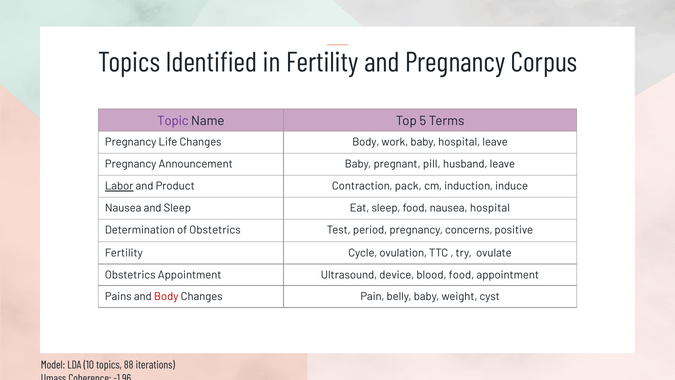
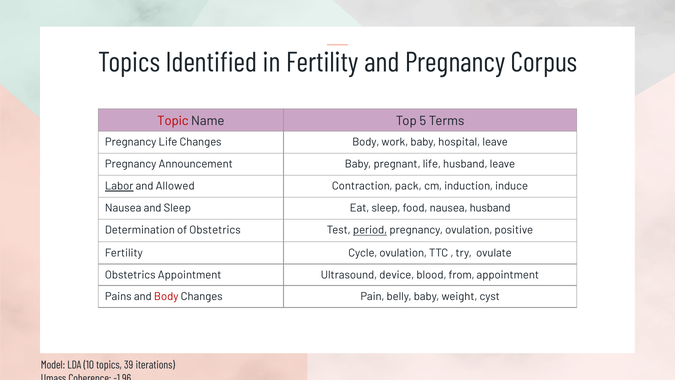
Topic colour: purple -> red
pregnant pill: pill -> life
Product: Product -> Allowed
nausea hospital: hospital -> husband
period underline: none -> present
pregnancy concerns: concerns -> ovulation
blood food: food -> from
88: 88 -> 39
